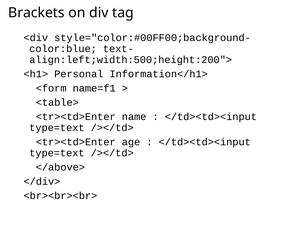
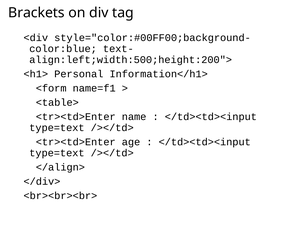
</above>: </above> -> </align>
